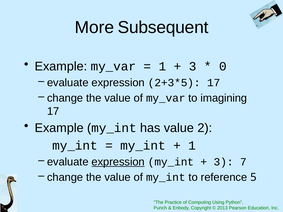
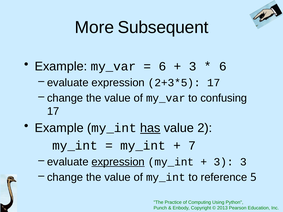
1 at (162, 66): 1 -> 6
0 at (223, 66): 0 -> 6
imagining: imagining -> confusing
has underline: none -> present
1 at (192, 146): 1 -> 7
3 7: 7 -> 3
